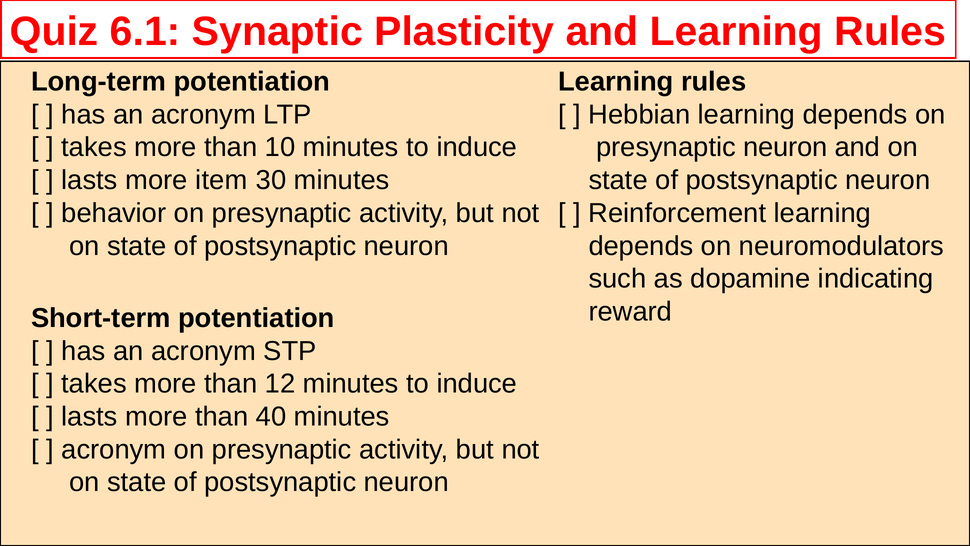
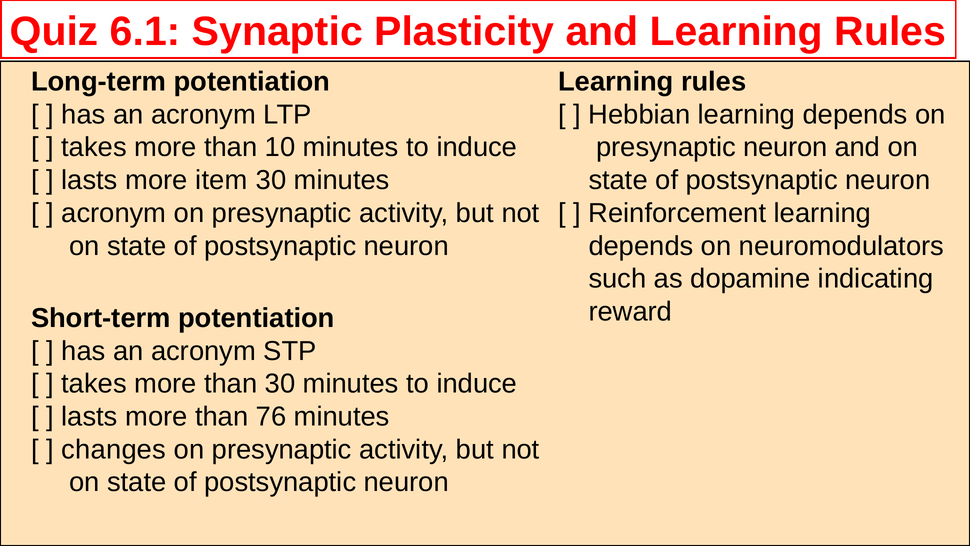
behavior at (114, 213): behavior -> acronym
than 12: 12 -> 30
40: 40 -> 76
acronym at (114, 449): acronym -> changes
